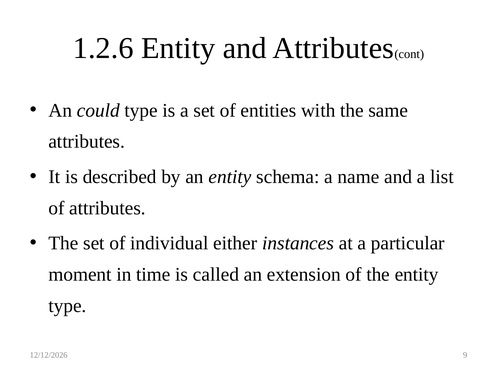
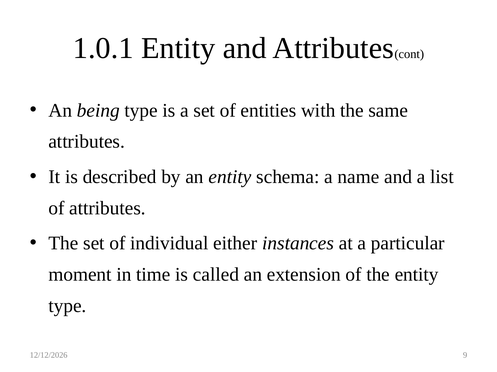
1.2.6: 1.2.6 -> 1.0.1
could: could -> being
